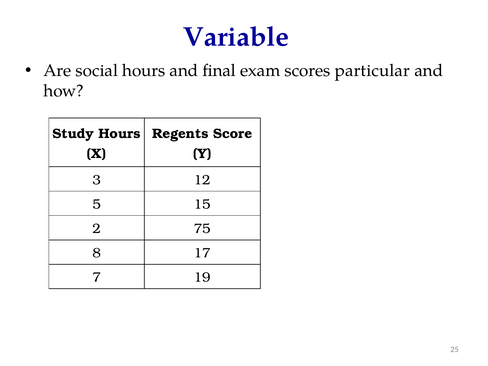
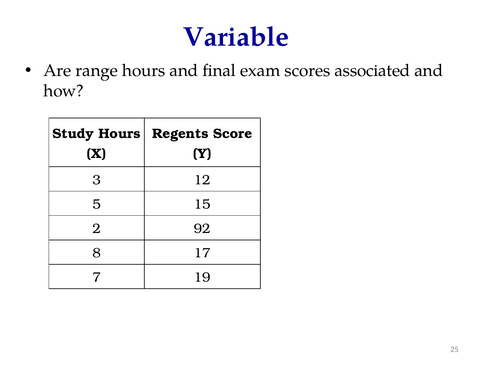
social: social -> range
particular: particular -> associated
75: 75 -> 92
